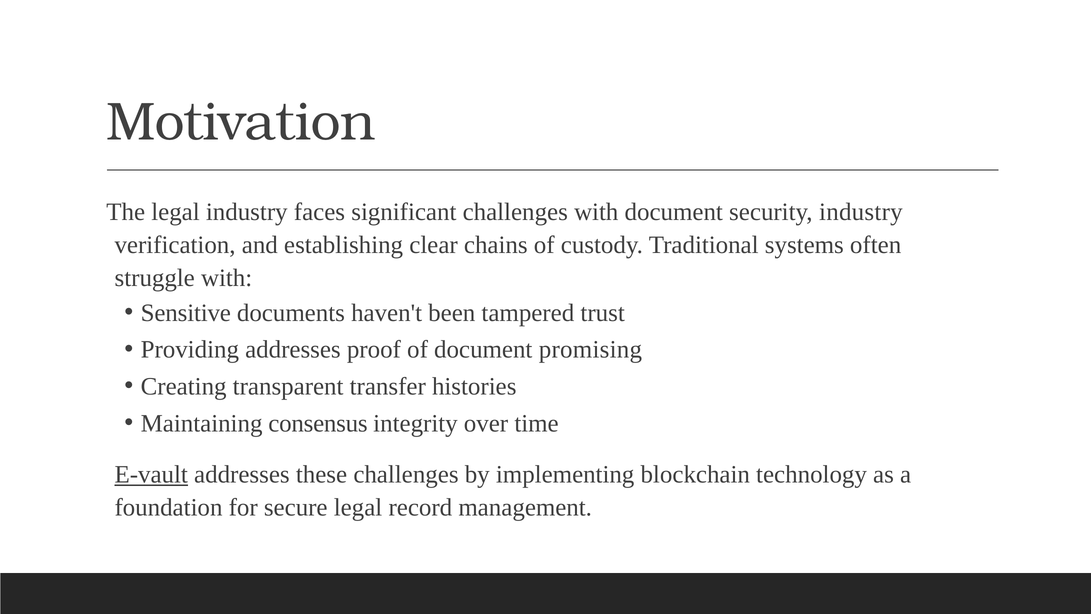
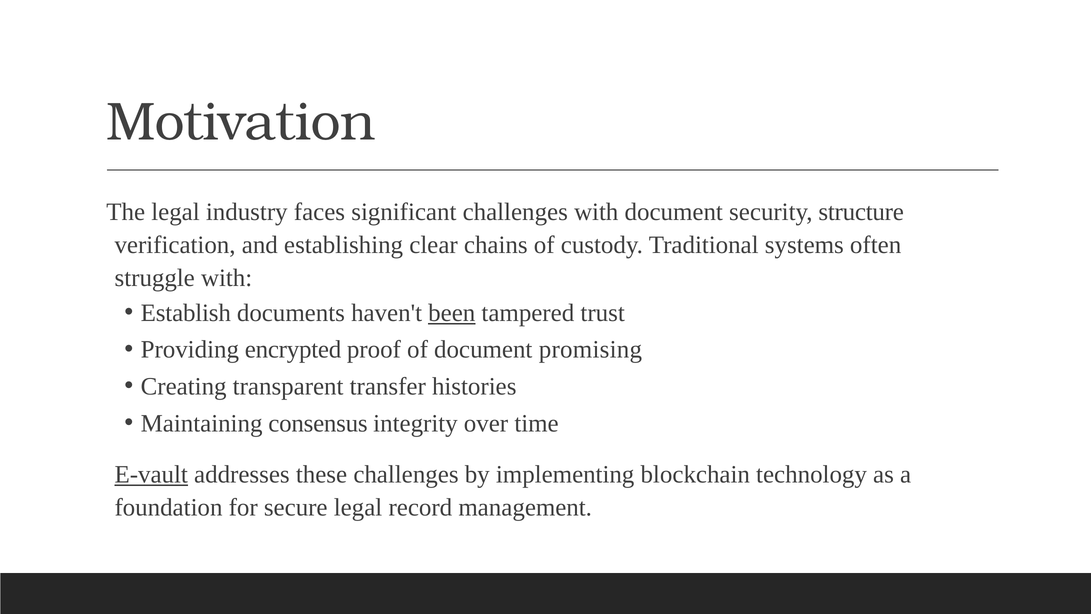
security industry: industry -> structure
Sensitive: Sensitive -> Establish
been underline: none -> present
Providing addresses: addresses -> encrypted
